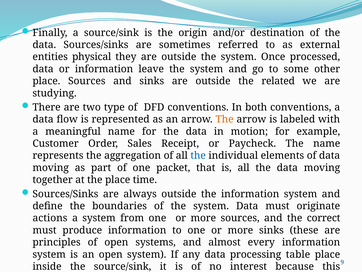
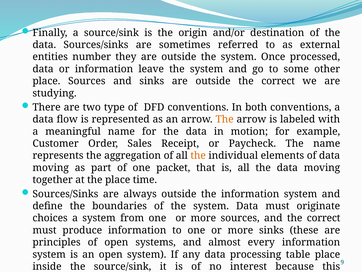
physical: physical -> number
outside the related: related -> correct
the at (198, 155) colour: blue -> orange
actions: actions -> choices
